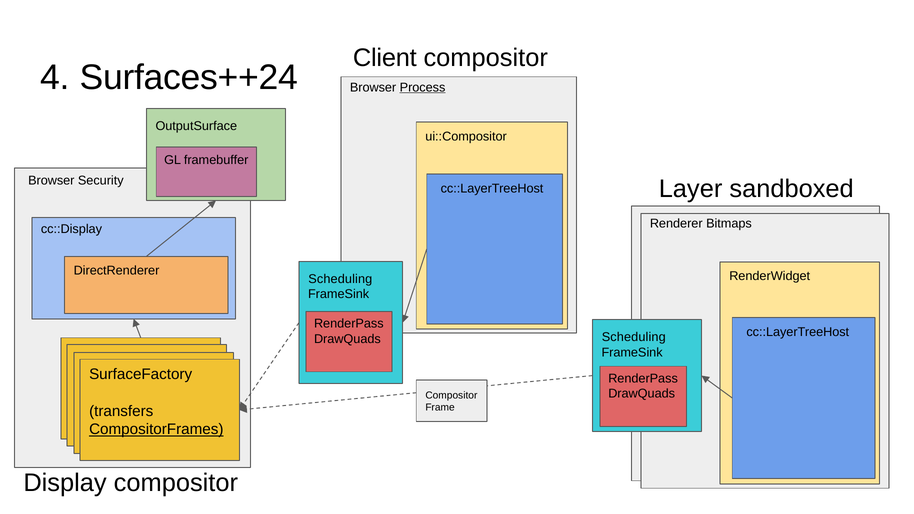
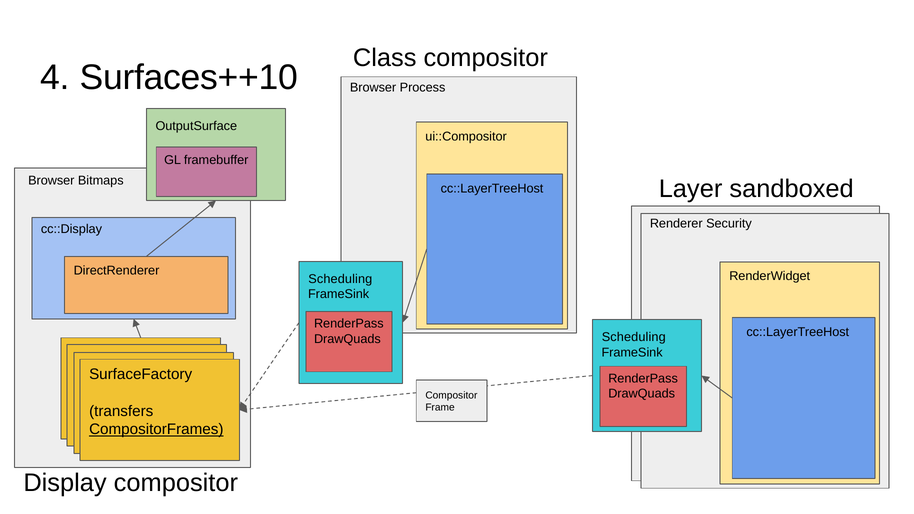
Client: Client -> Class
Surfaces++24: Surfaces++24 -> Surfaces++10
Process underline: present -> none
Security: Security -> Bitmaps
Bitmaps: Bitmaps -> Security
